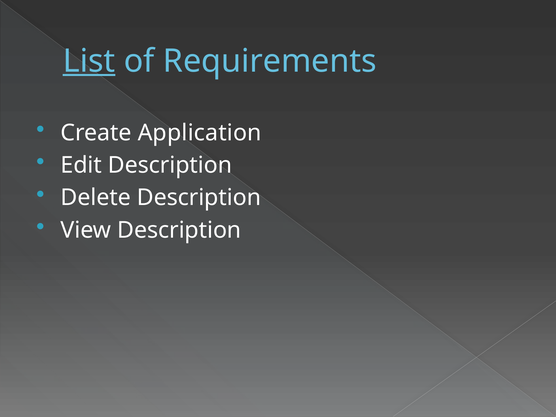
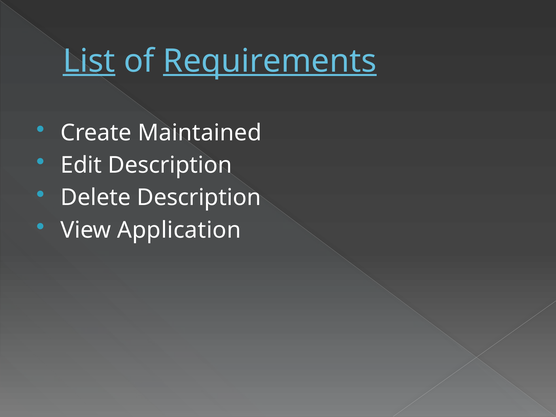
Requirements underline: none -> present
Application: Application -> Maintained
View Description: Description -> Application
